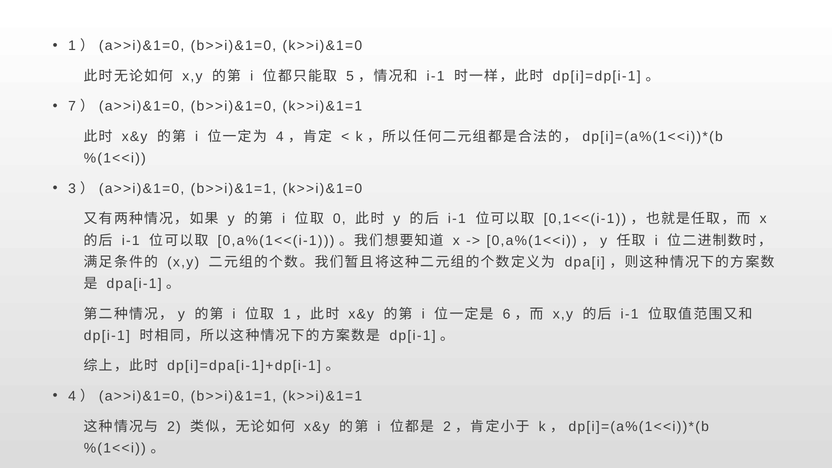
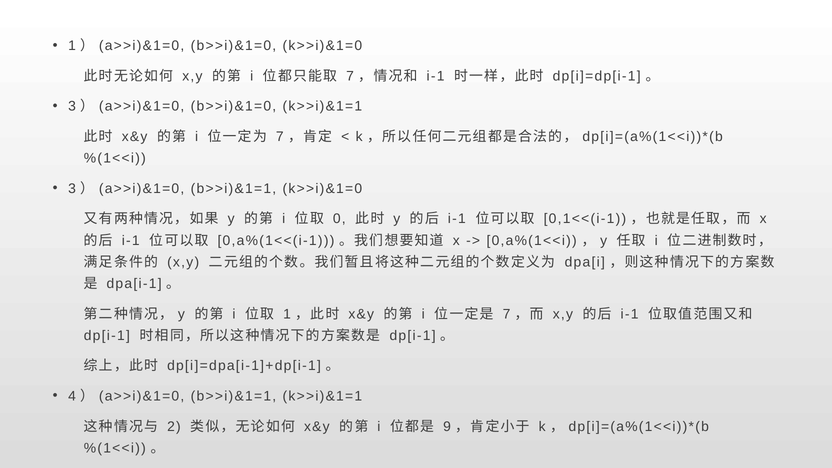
5 at (350, 76): 5 -> 7
7 at (72, 106): 7 -> 3
4 at (280, 137): 4 -> 7
6 at (506, 314): 6 -> 7
2 at (447, 426): 2 -> 9
